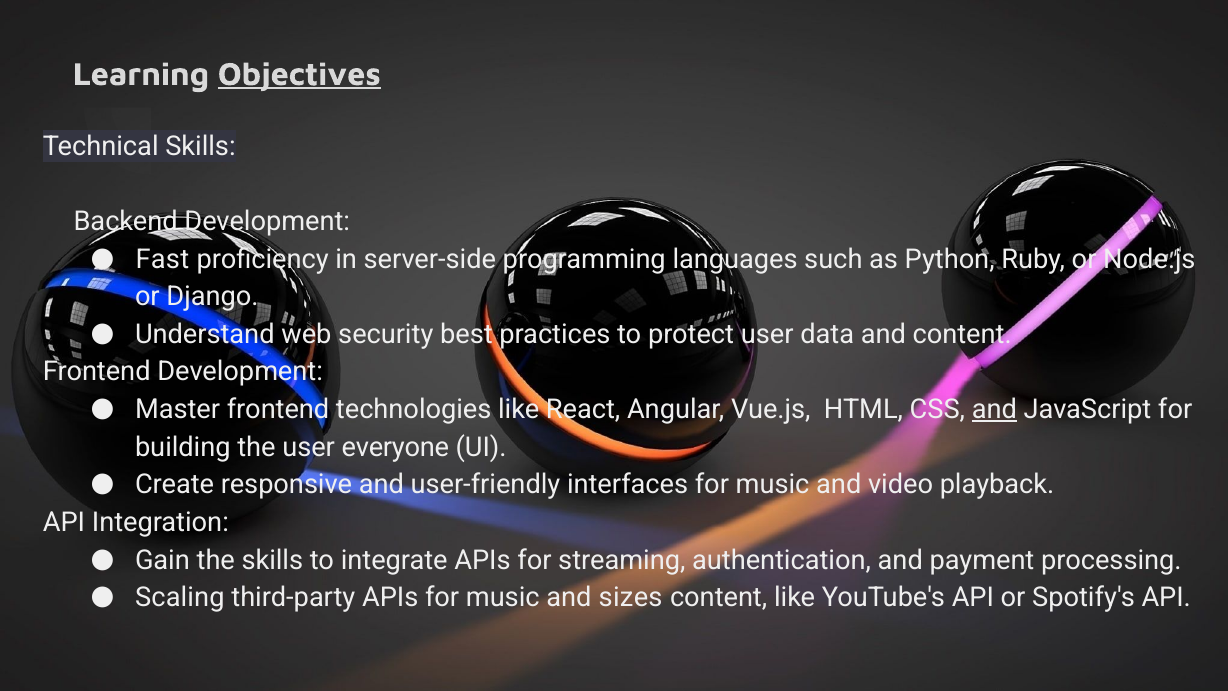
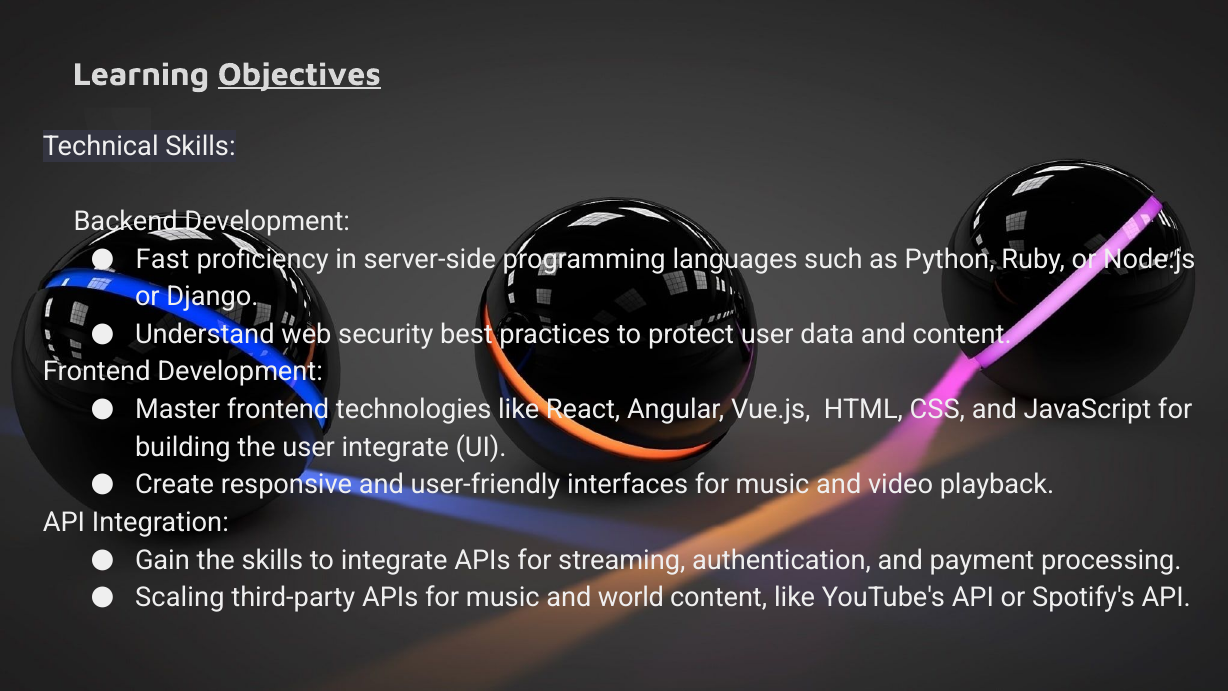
and at (994, 409) underline: present -> none
user everyone: everyone -> integrate
sizes: sizes -> world
